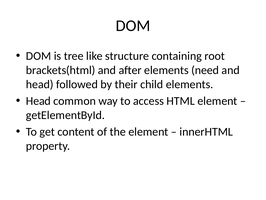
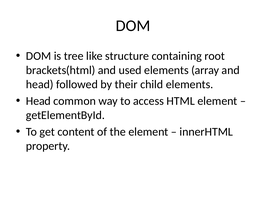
after: after -> used
need: need -> array
